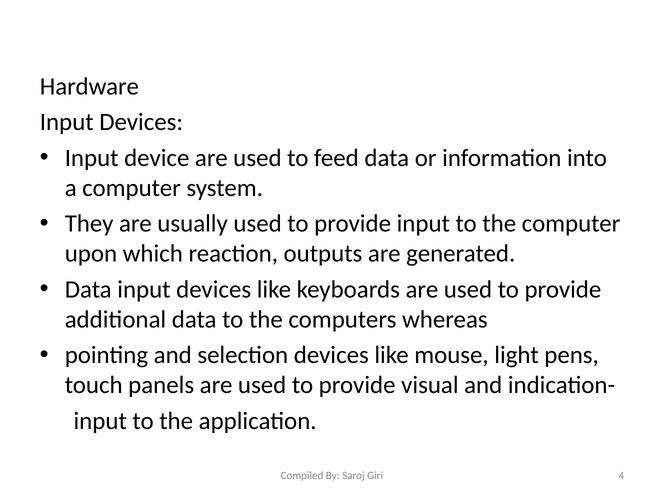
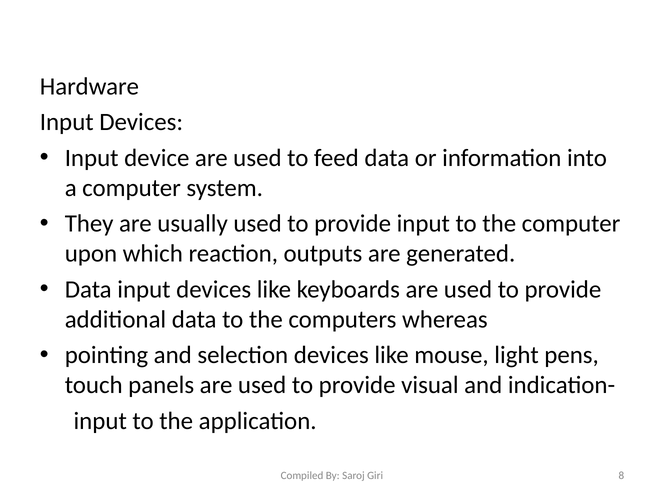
4: 4 -> 8
